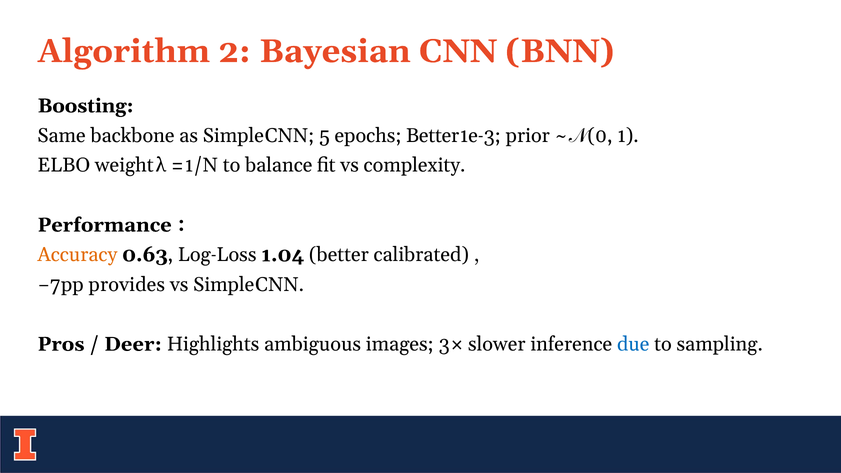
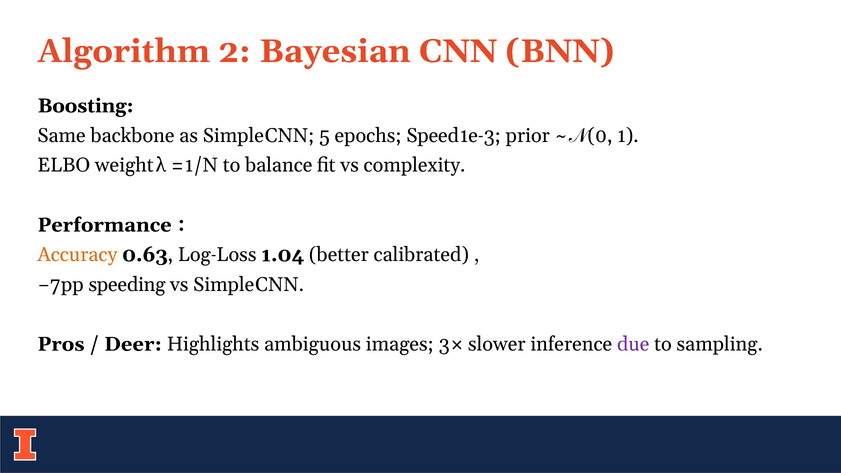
epochs Better: Better -> Speed
provides: provides -> speeding
due colour: blue -> purple
